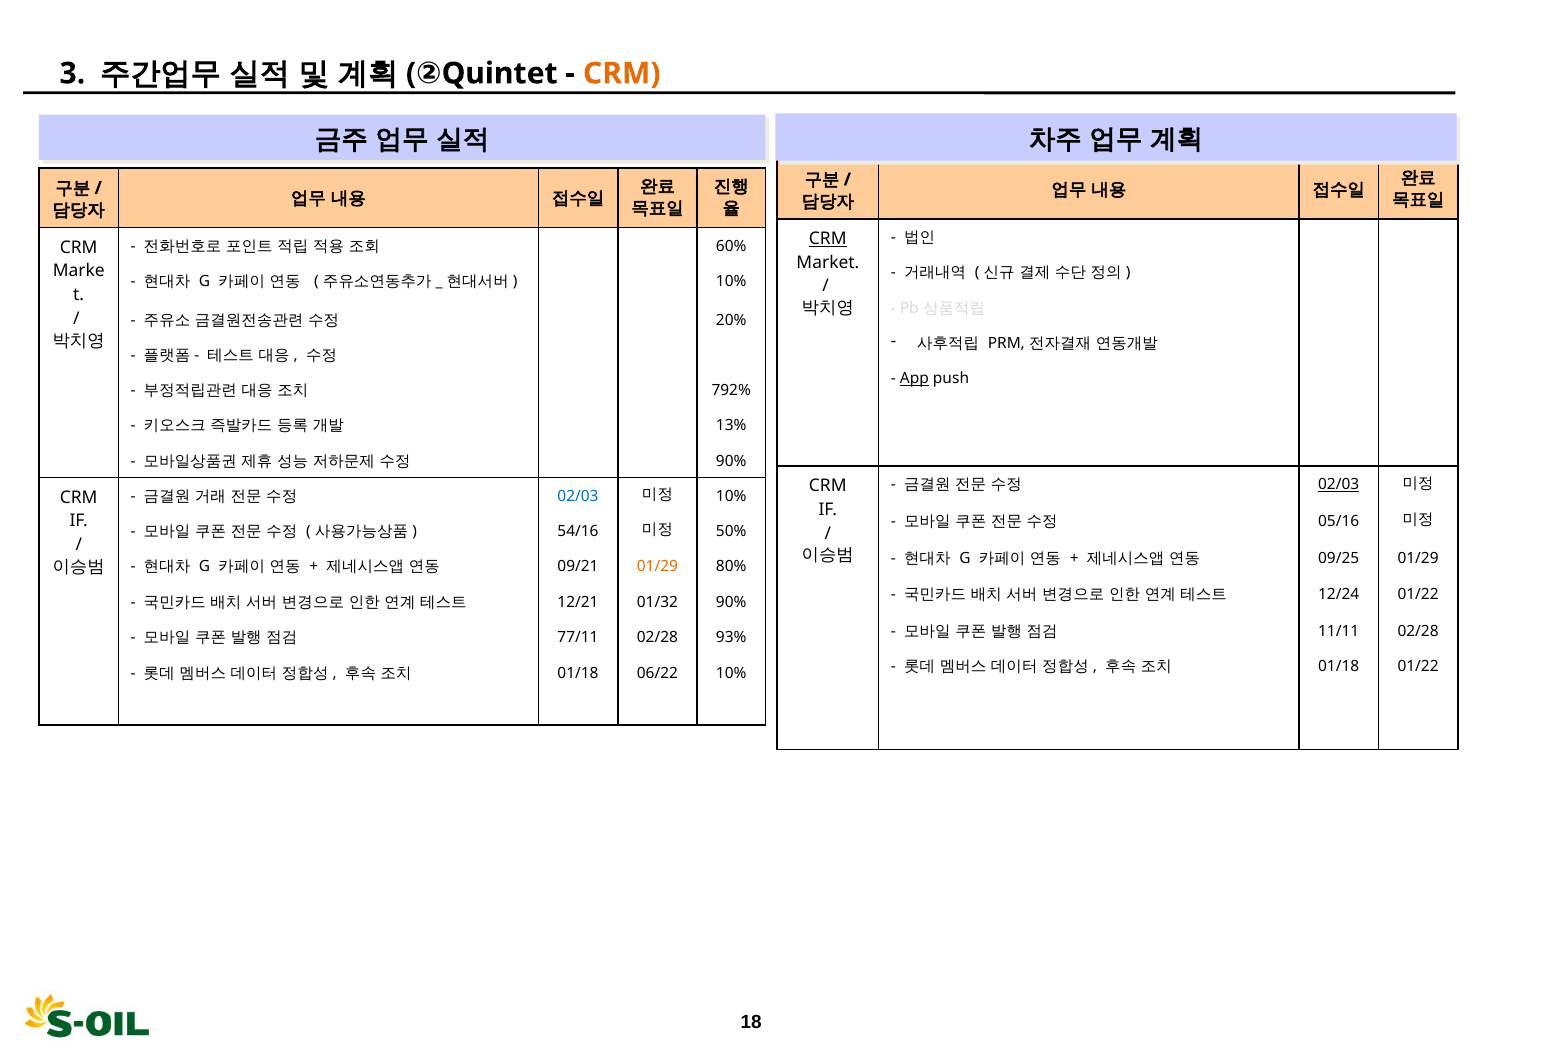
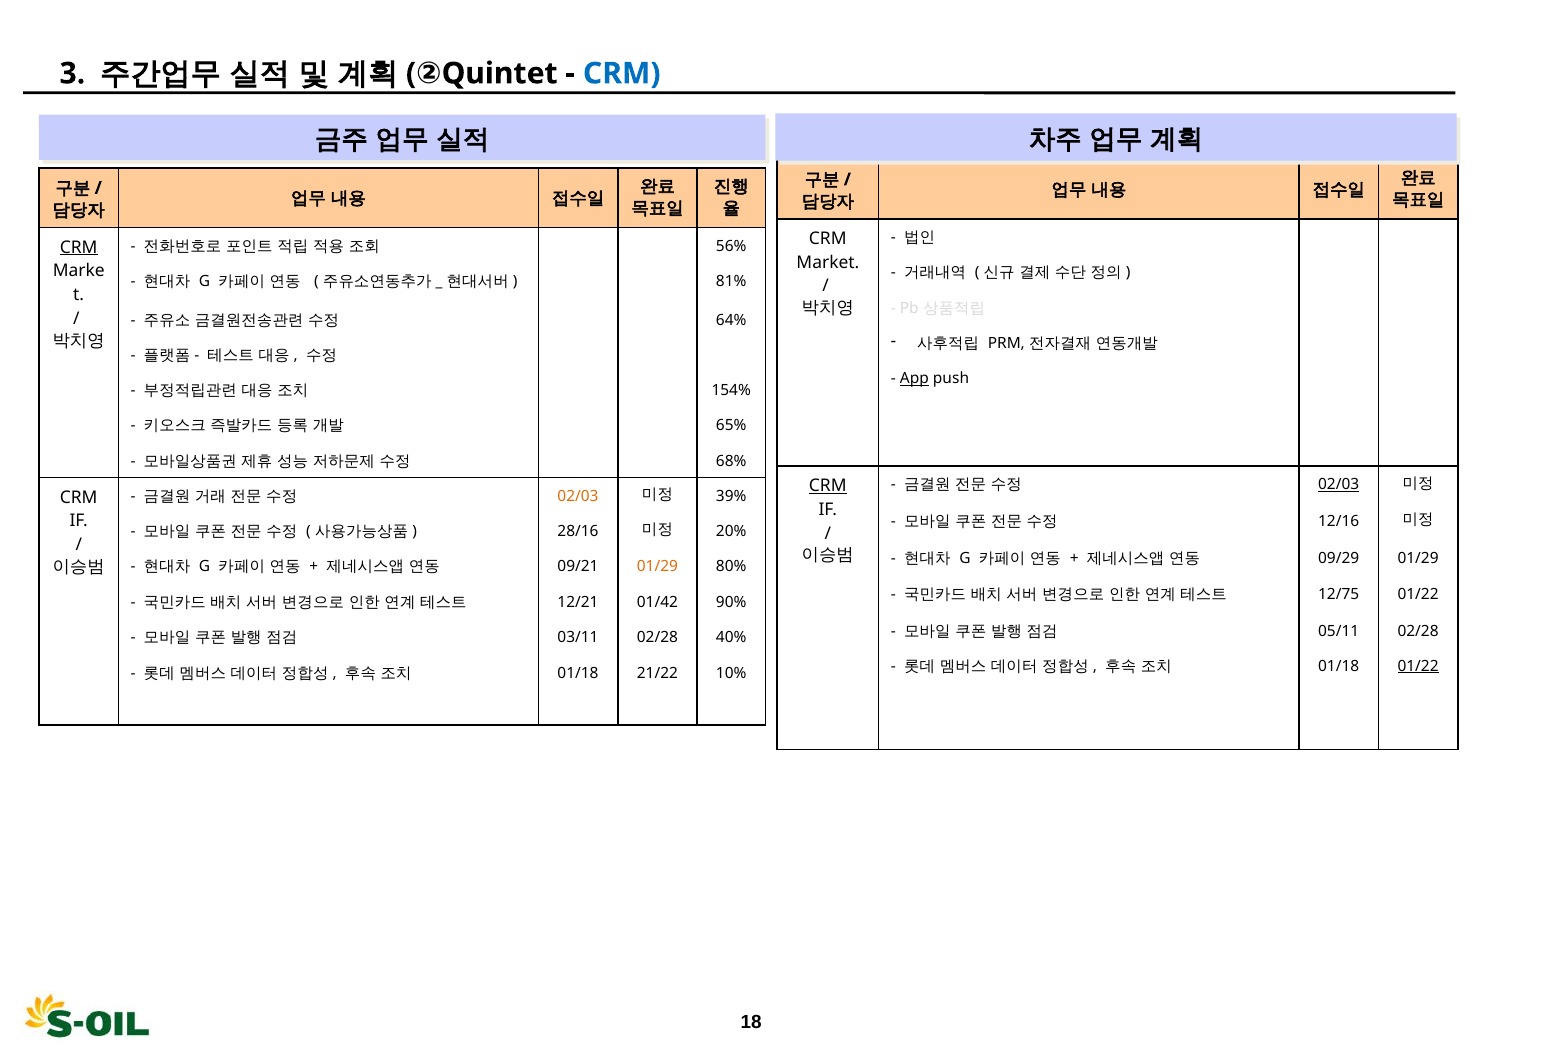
CRM at (622, 73) colour: orange -> blue
CRM at (828, 239) underline: present -> none
60%: 60% -> 56%
CRM at (79, 247) underline: none -> present
10% at (731, 281): 10% -> 81%
20%: 20% -> 64%
792%: 792% -> 154%
13%: 13% -> 65%
90% at (731, 461): 90% -> 68%
CRM at (828, 486) underline: none -> present
02/03 at (578, 496) colour: blue -> orange
10% at (731, 496): 10% -> 39%
05/16: 05/16 -> 12/16
54/16: 54/16 -> 28/16
50%: 50% -> 20%
09/25: 09/25 -> 09/29
12/24: 12/24 -> 12/75
01/32: 01/32 -> 01/42
11/11: 11/11 -> 05/11
77/11: 77/11 -> 03/11
93%: 93% -> 40%
01/22 at (1418, 666) underline: none -> present
06/22: 06/22 -> 21/22
